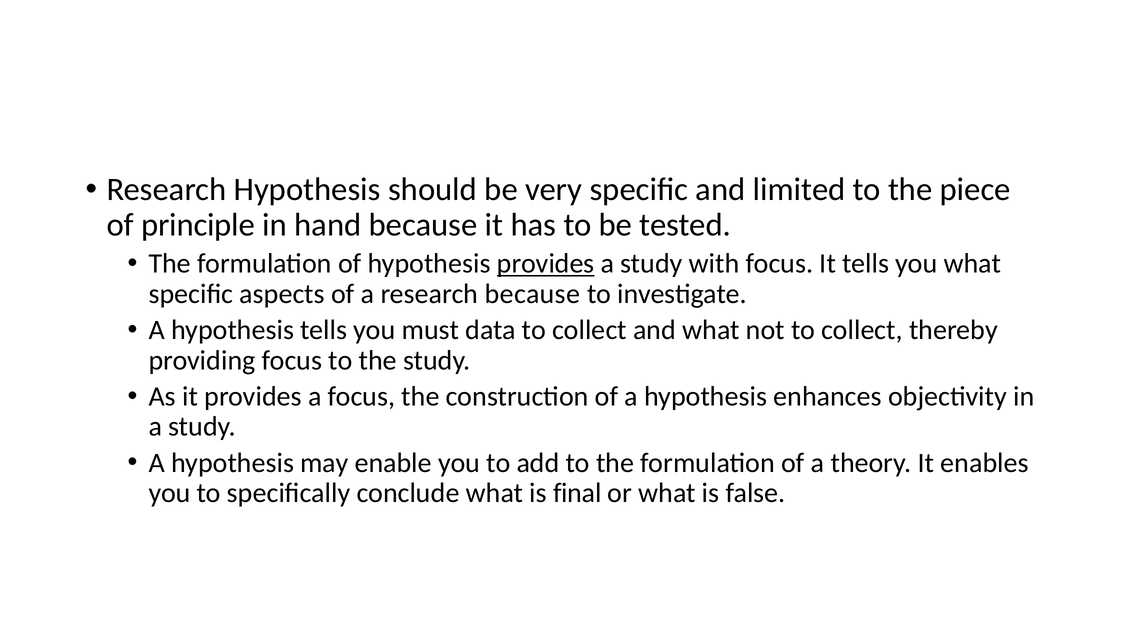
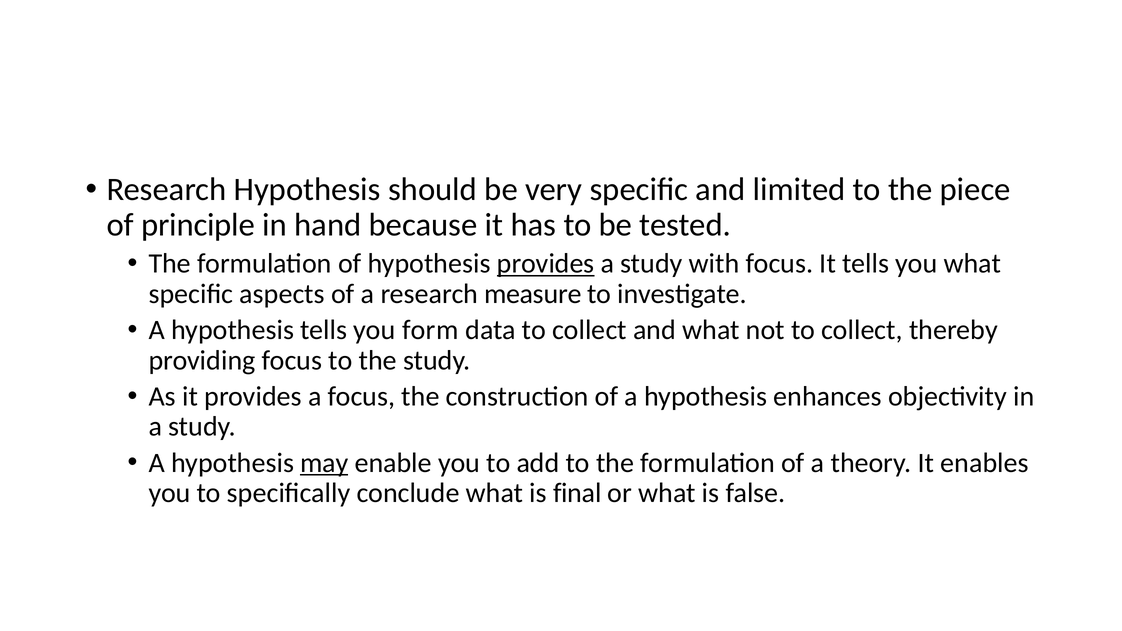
research because: because -> measure
must: must -> form
may underline: none -> present
